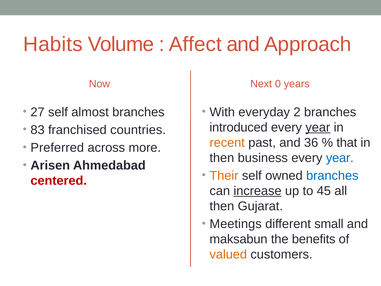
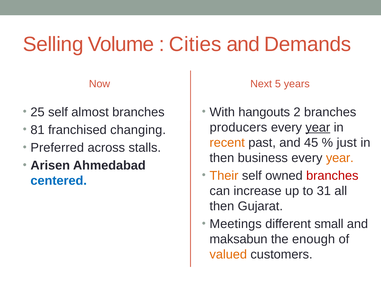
Habits: Habits -> Selling
Affect: Affect -> Cities
Approach: Approach -> Demands
0: 0 -> 5
27: 27 -> 25
everyday: everyday -> hangouts
introduced: introduced -> producers
83: 83 -> 81
countries: countries -> changing
36: 36 -> 45
that: that -> just
more: more -> stalls
year at (340, 158) colour: blue -> orange
branches at (332, 176) colour: blue -> red
centered colour: red -> blue
increase underline: present -> none
45: 45 -> 31
benefits: benefits -> enough
